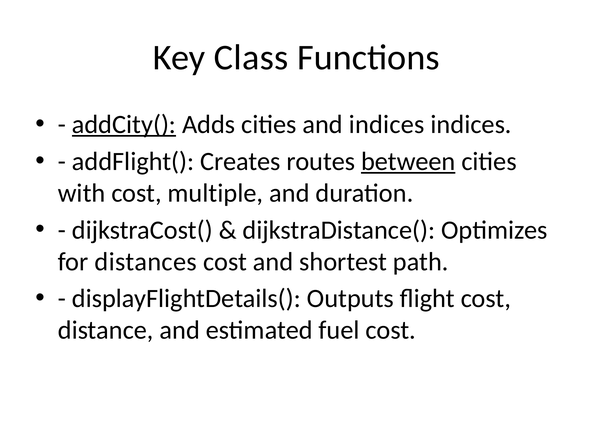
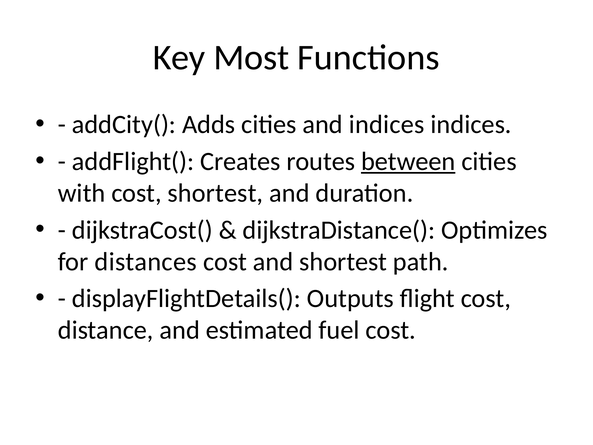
Class: Class -> Most
addCity( underline: present -> none
cost multiple: multiple -> shortest
